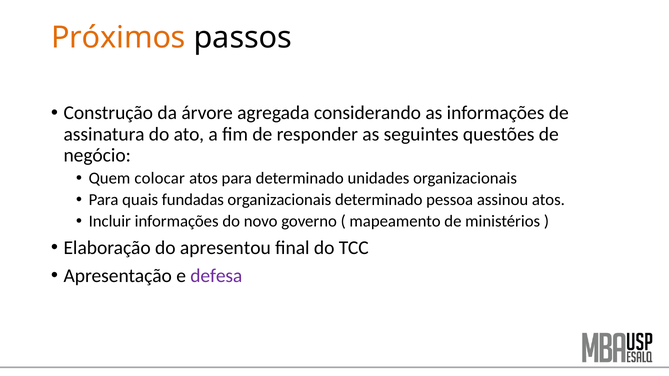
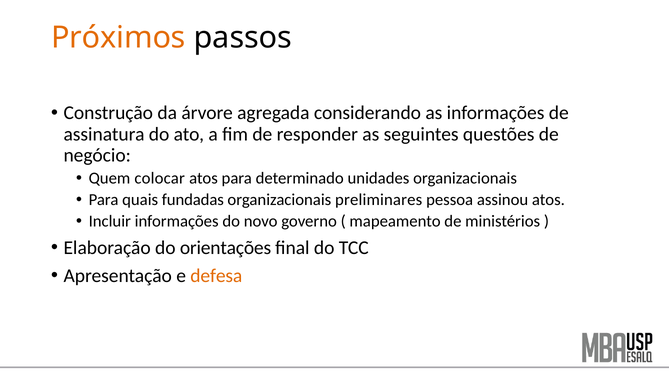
organizacionais determinado: determinado -> preliminares
apresentou: apresentou -> orientações
defesa colour: purple -> orange
